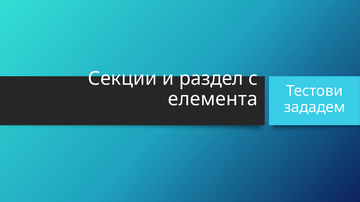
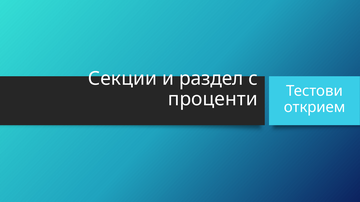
елемента: елемента -> проценти
зададем: зададем -> открием
